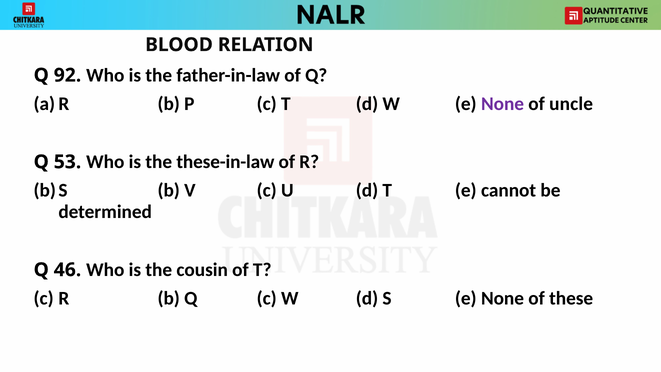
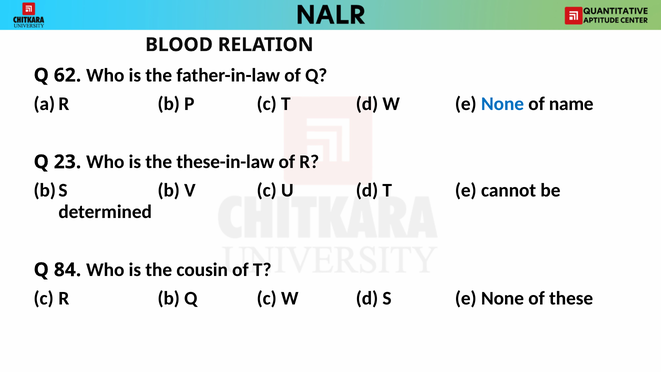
92: 92 -> 62
None at (503, 104) colour: purple -> blue
uncle: uncle -> name
53: 53 -> 23
46: 46 -> 84
